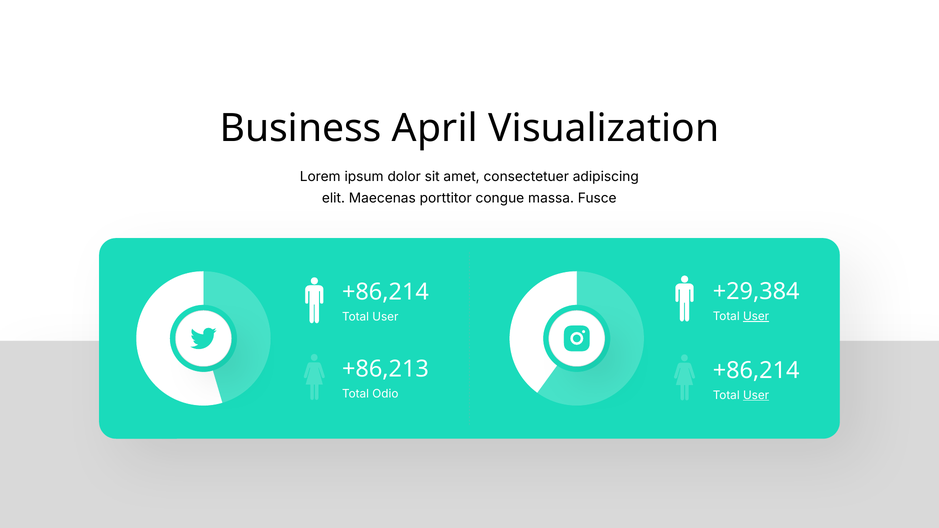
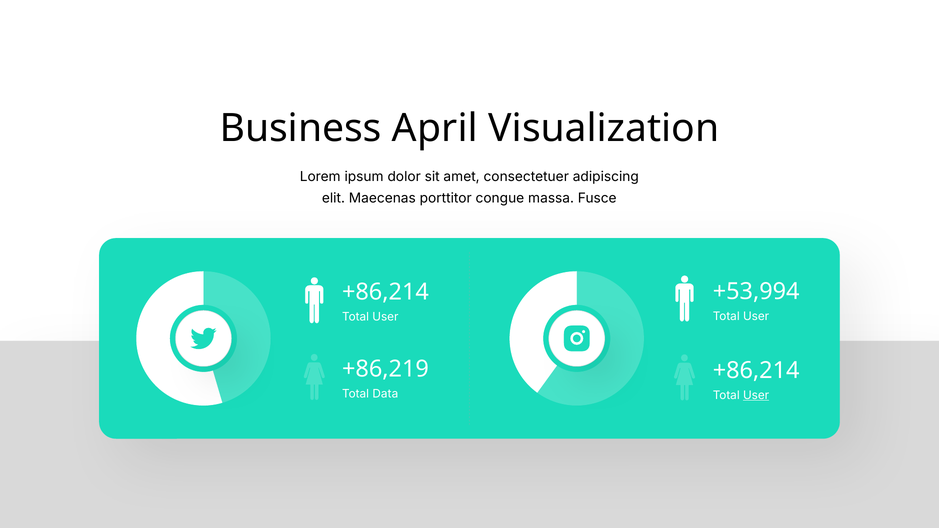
+29,384: +29,384 -> +53,994
User at (756, 316) underline: present -> none
+86,213: +86,213 -> +86,219
Total Odio: Odio -> Data
